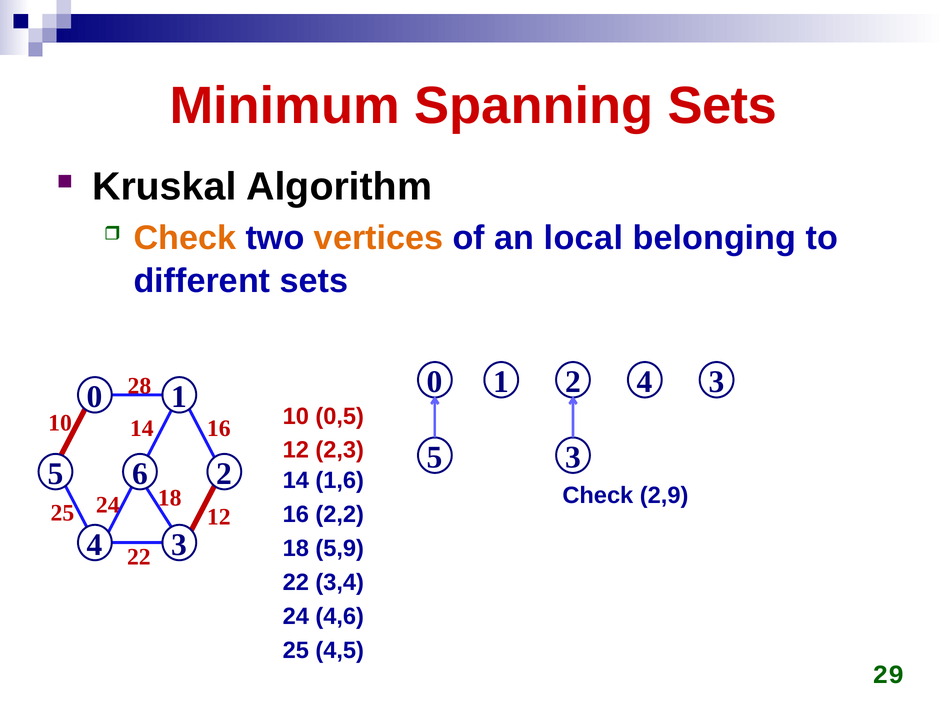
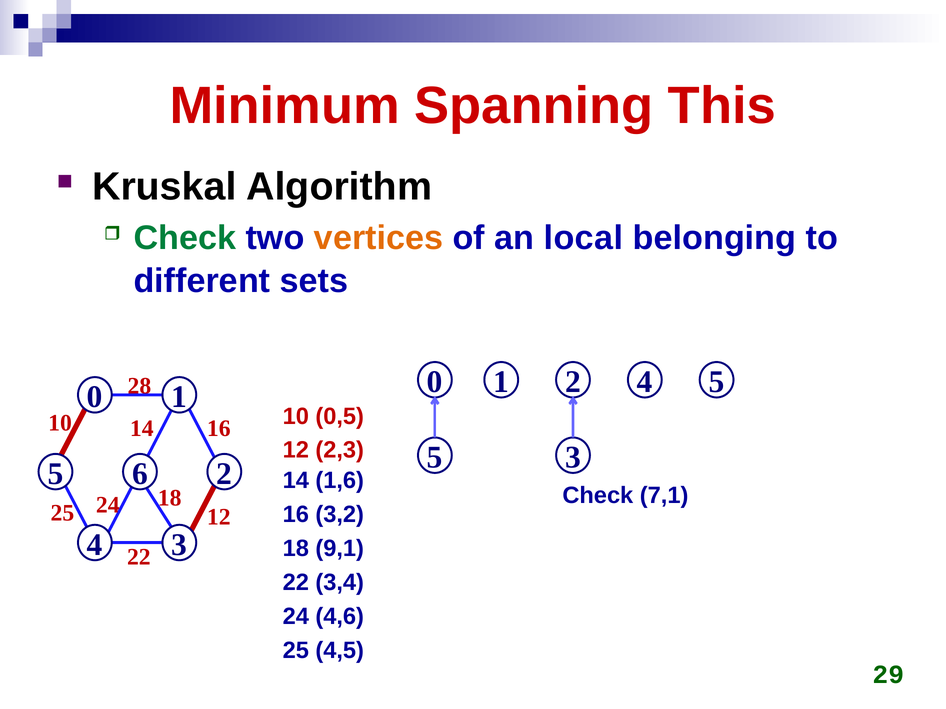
Spanning Sets: Sets -> This
Check at (185, 238) colour: orange -> green
0 3: 3 -> 5
2,9: 2,9 -> 7,1
2,2: 2,2 -> 3,2
5,9: 5,9 -> 9,1
